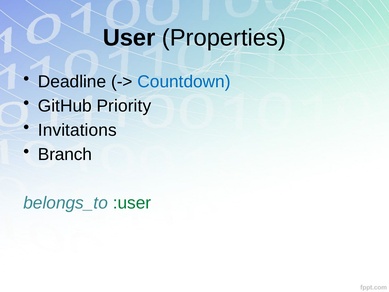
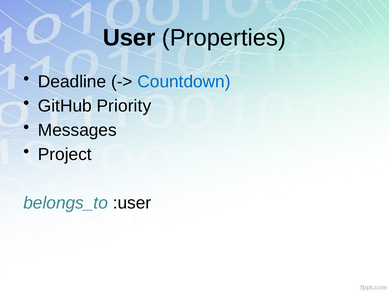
Invitations: Invitations -> Messages
Branch: Branch -> Project
:user colour: green -> black
